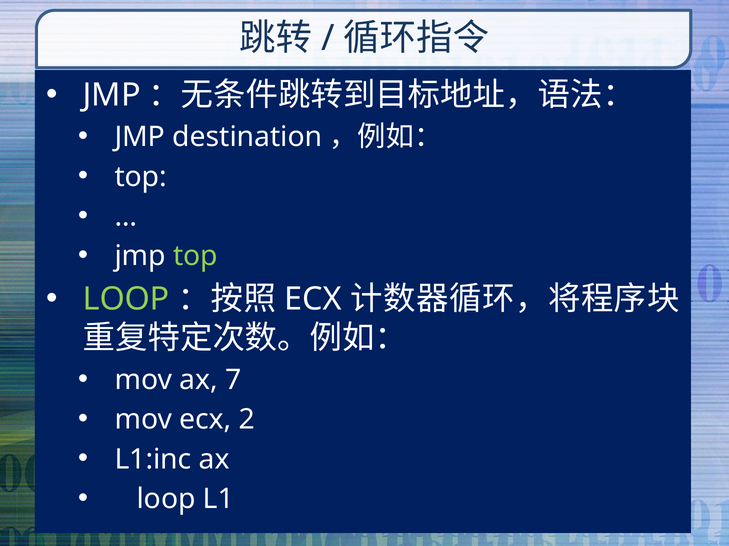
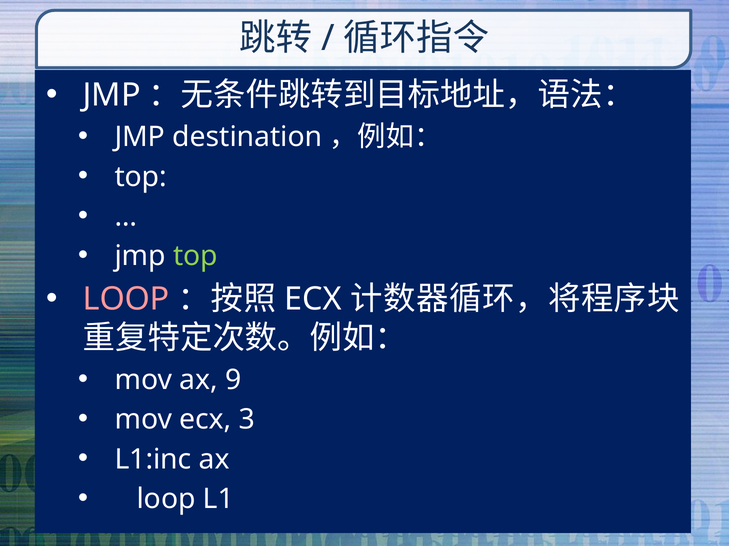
LOOP at (126, 300) colour: light green -> pink
7: 7 -> 9
2: 2 -> 3
